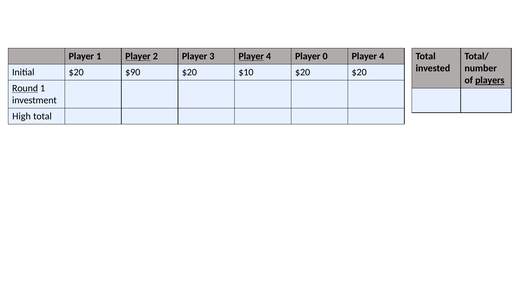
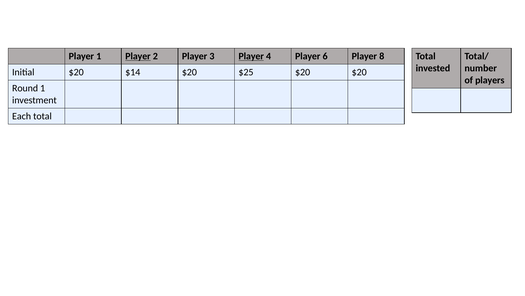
0: 0 -> 6
4 at (382, 56): 4 -> 8
$90: $90 -> $14
$10: $10 -> $25
players underline: present -> none
Round underline: present -> none
High: High -> Each
